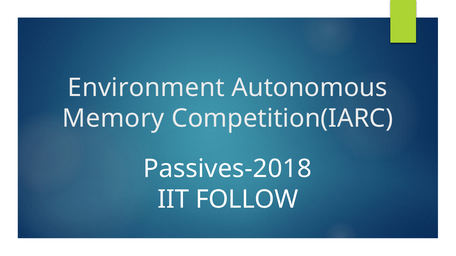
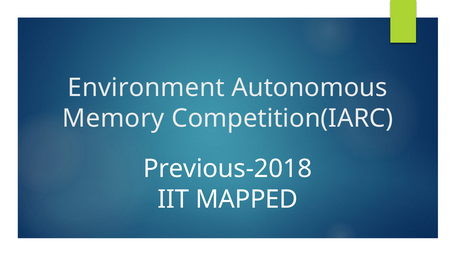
Passives-2018: Passives-2018 -> Previous-2018
FOLLOW: FOLLOW -> MAPPED
